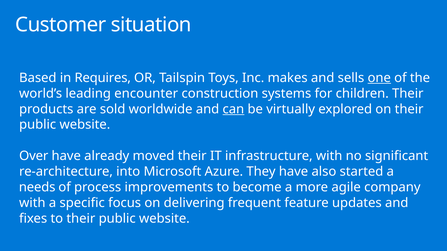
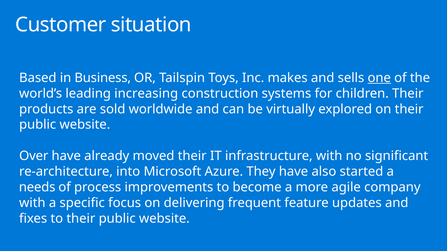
Requires: Requires -> Business
encounter: encounter -> increasing
can underline: present -> none
